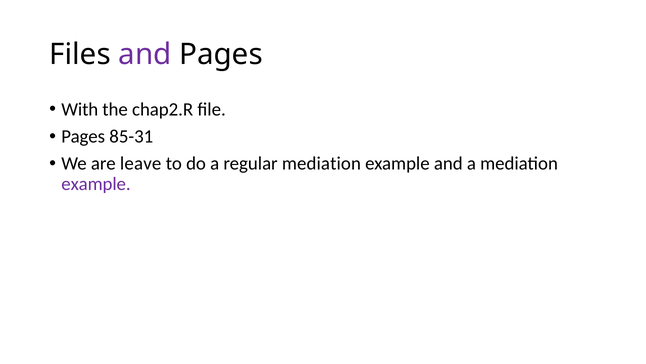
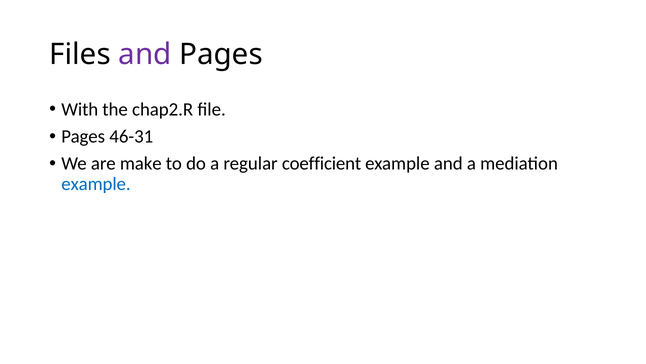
85-31: 85-31 -> 46-31
leave: leave -> make
regular mediation: mediation -> coefficient
example at (96, 184) colour: purple -> blue
